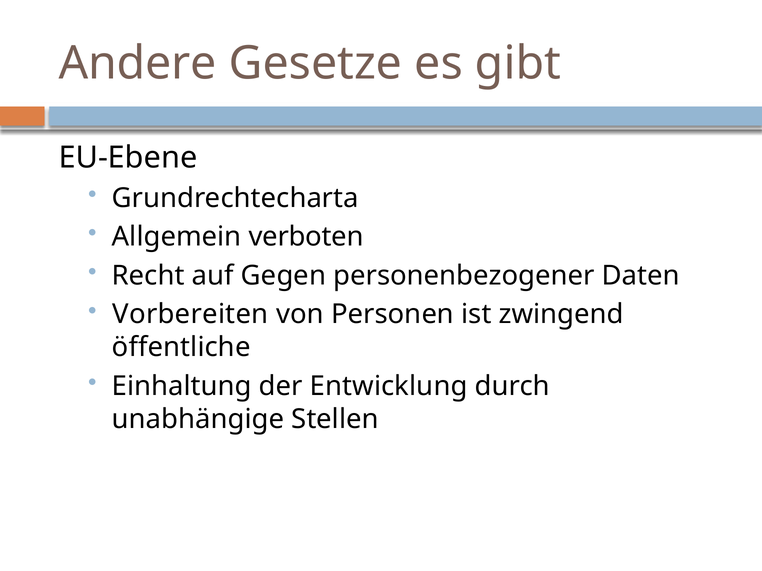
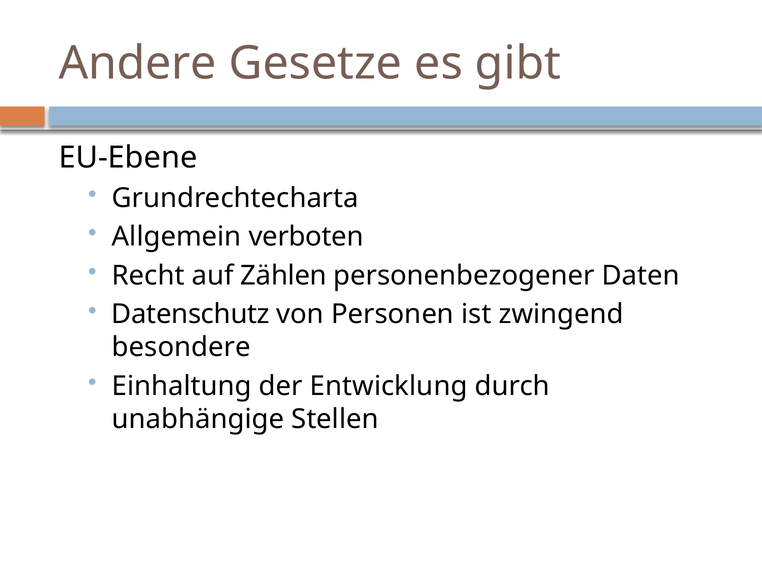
Gegen: Gegen -> Zählen
Vorbereiten: Vorbereiten -> Datenschutz
öffentliche: öffentliche -> besondere
